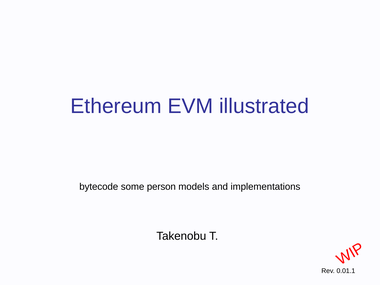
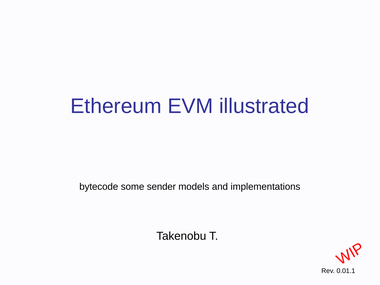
person: person -> sender
